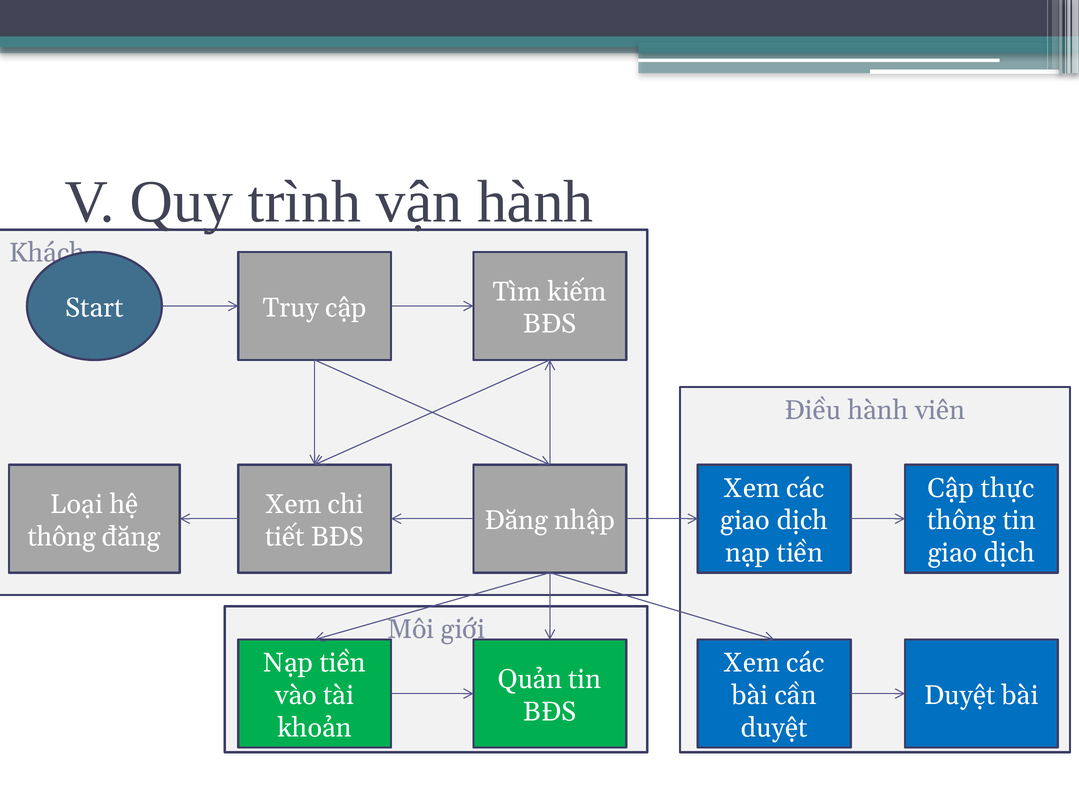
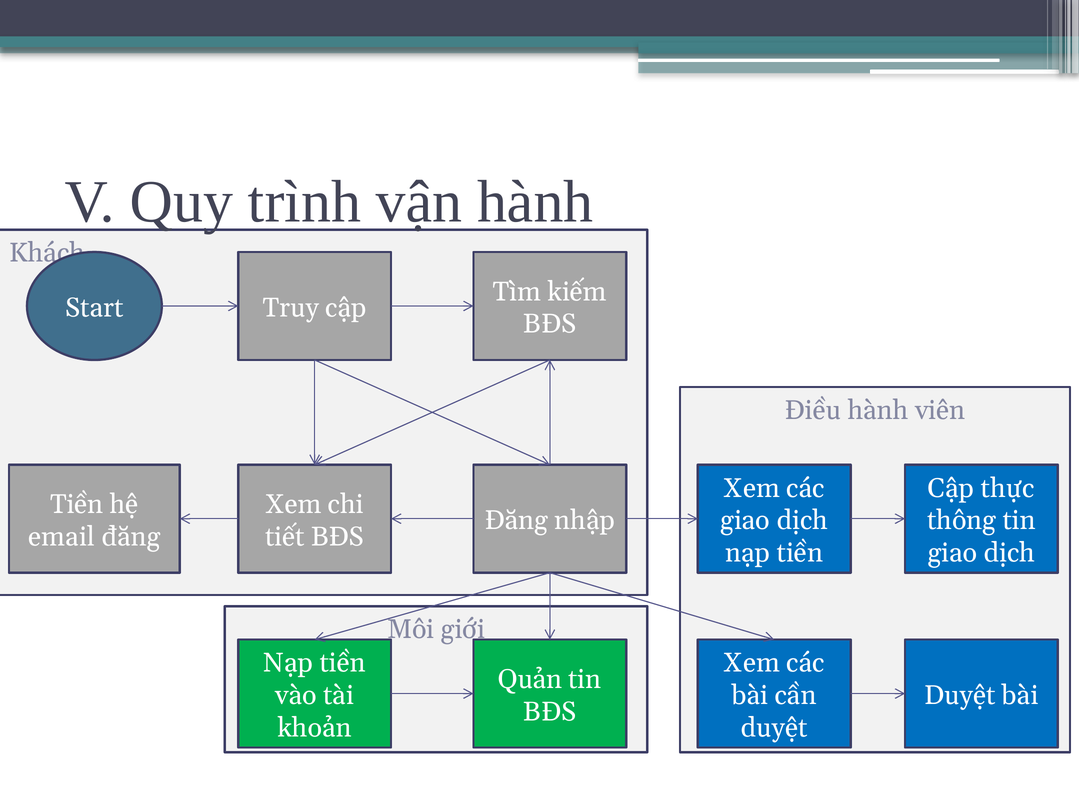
Loại at (77, 504): Loại -> Tiền
thông at (62, 536): thông -> email
